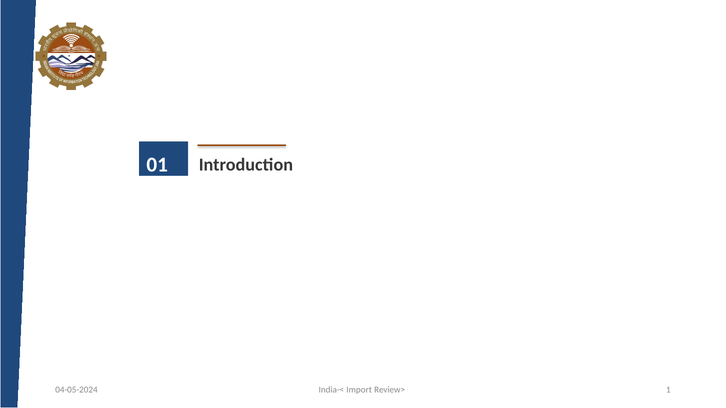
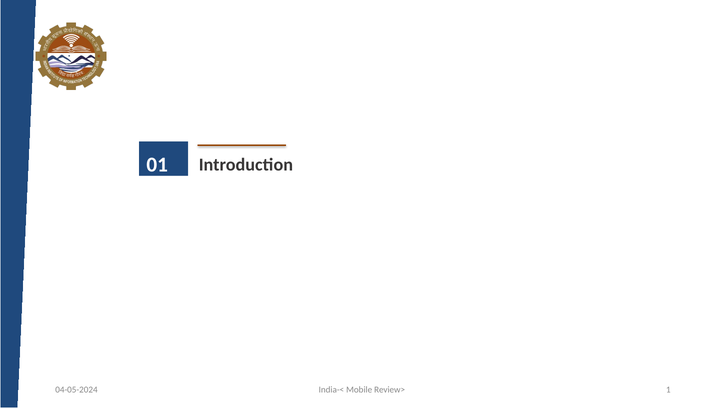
Import: Import -> Mobile
